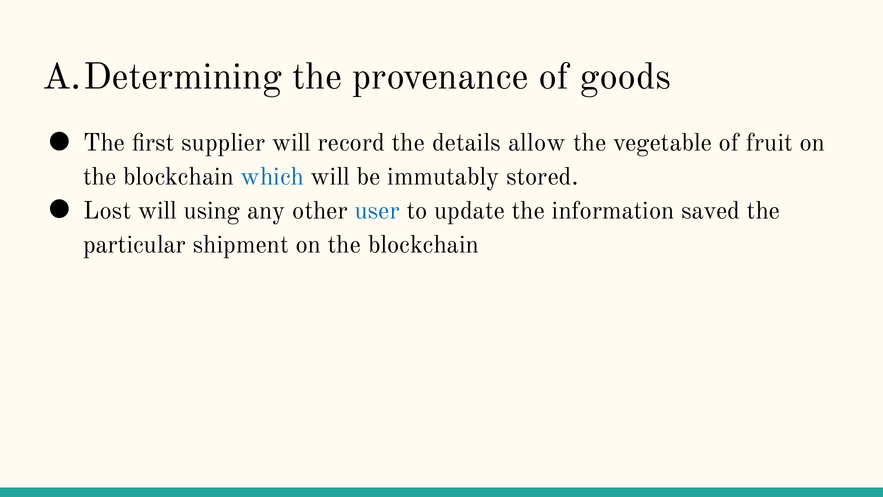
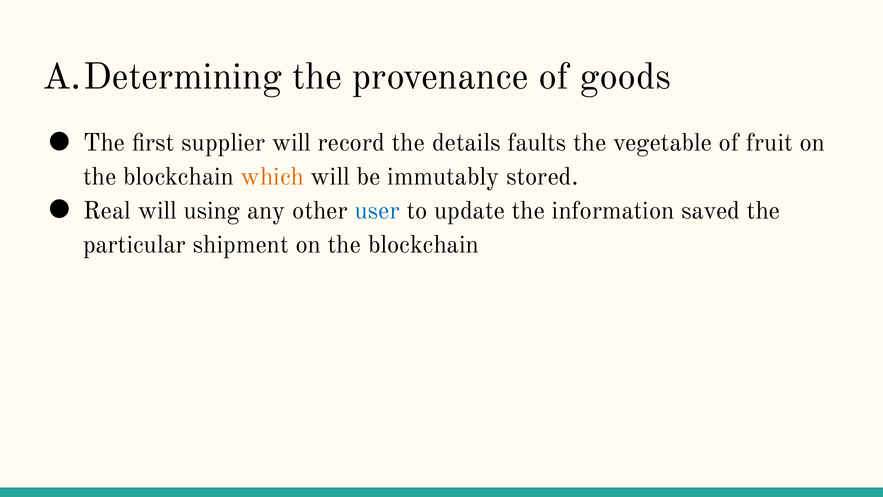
allow: allow -> faults
which colour: blue -> orange
Lost: Lost -> Real
